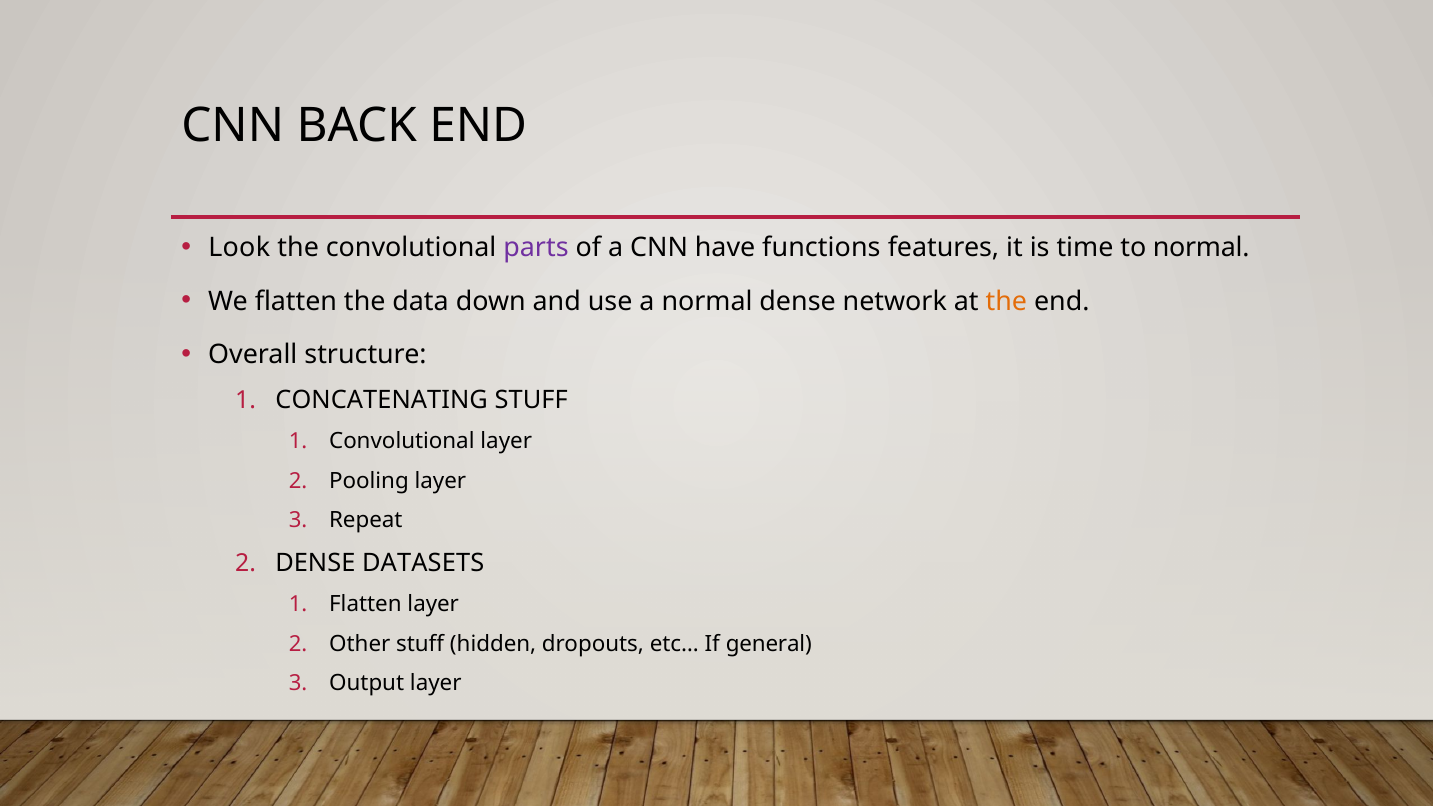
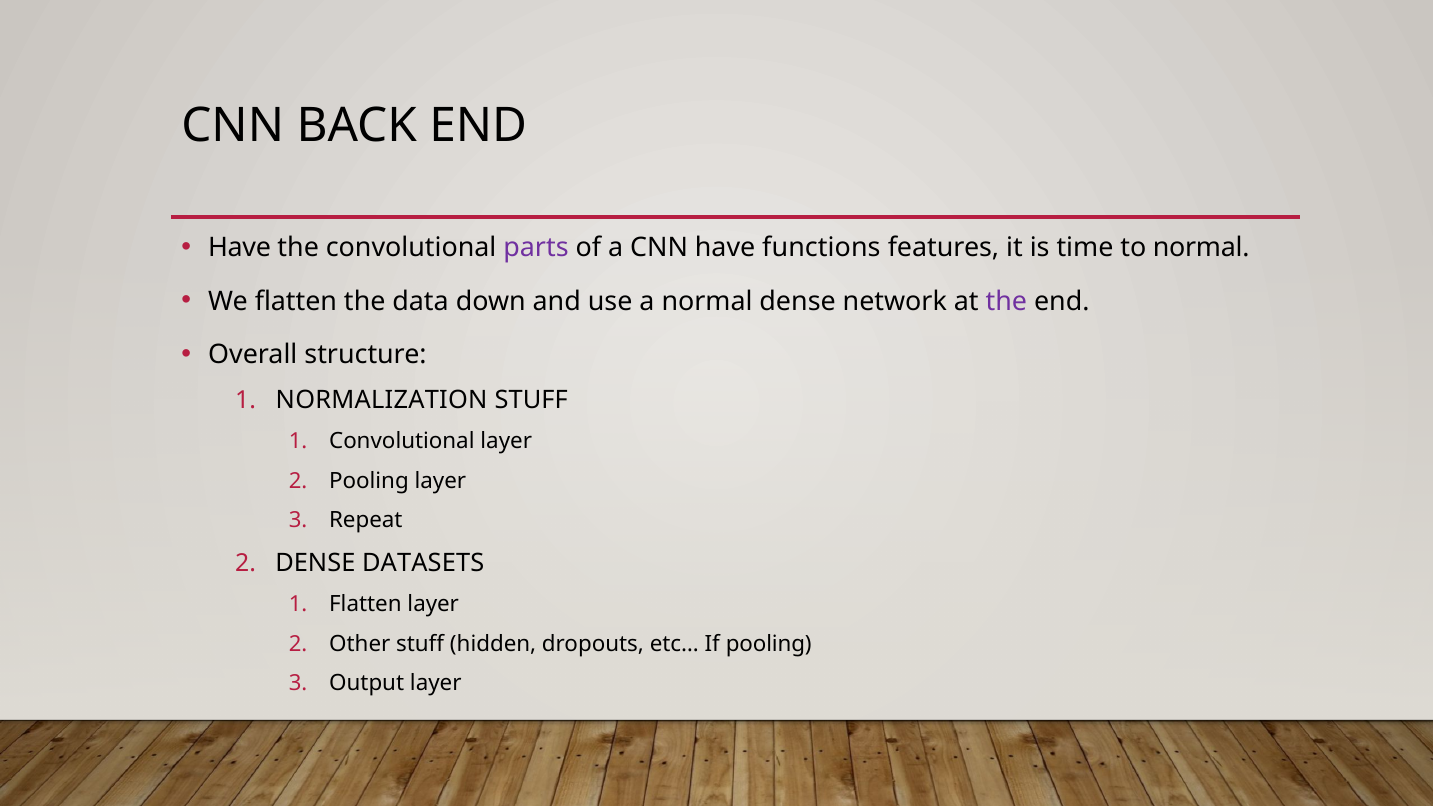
Look at (239, 248): Look -> Have
the at (1006, 301) colour: orange -> purple
CONCATENATING: CONCATENATING -> NORMALIZATION
If general: general -> pooling
